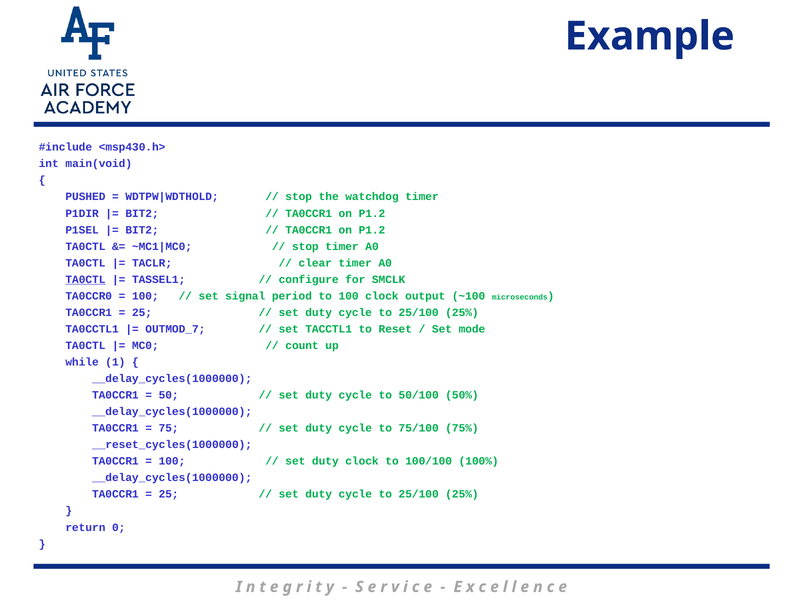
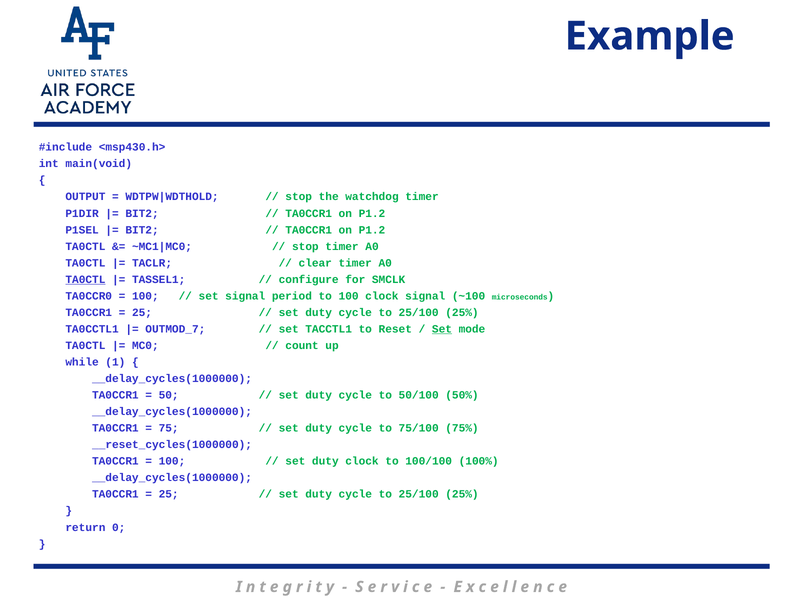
PUSHED: PUSHED -> OUTPUT
clock output: output -> signal
Set at (442, 329) underline: none -> present
